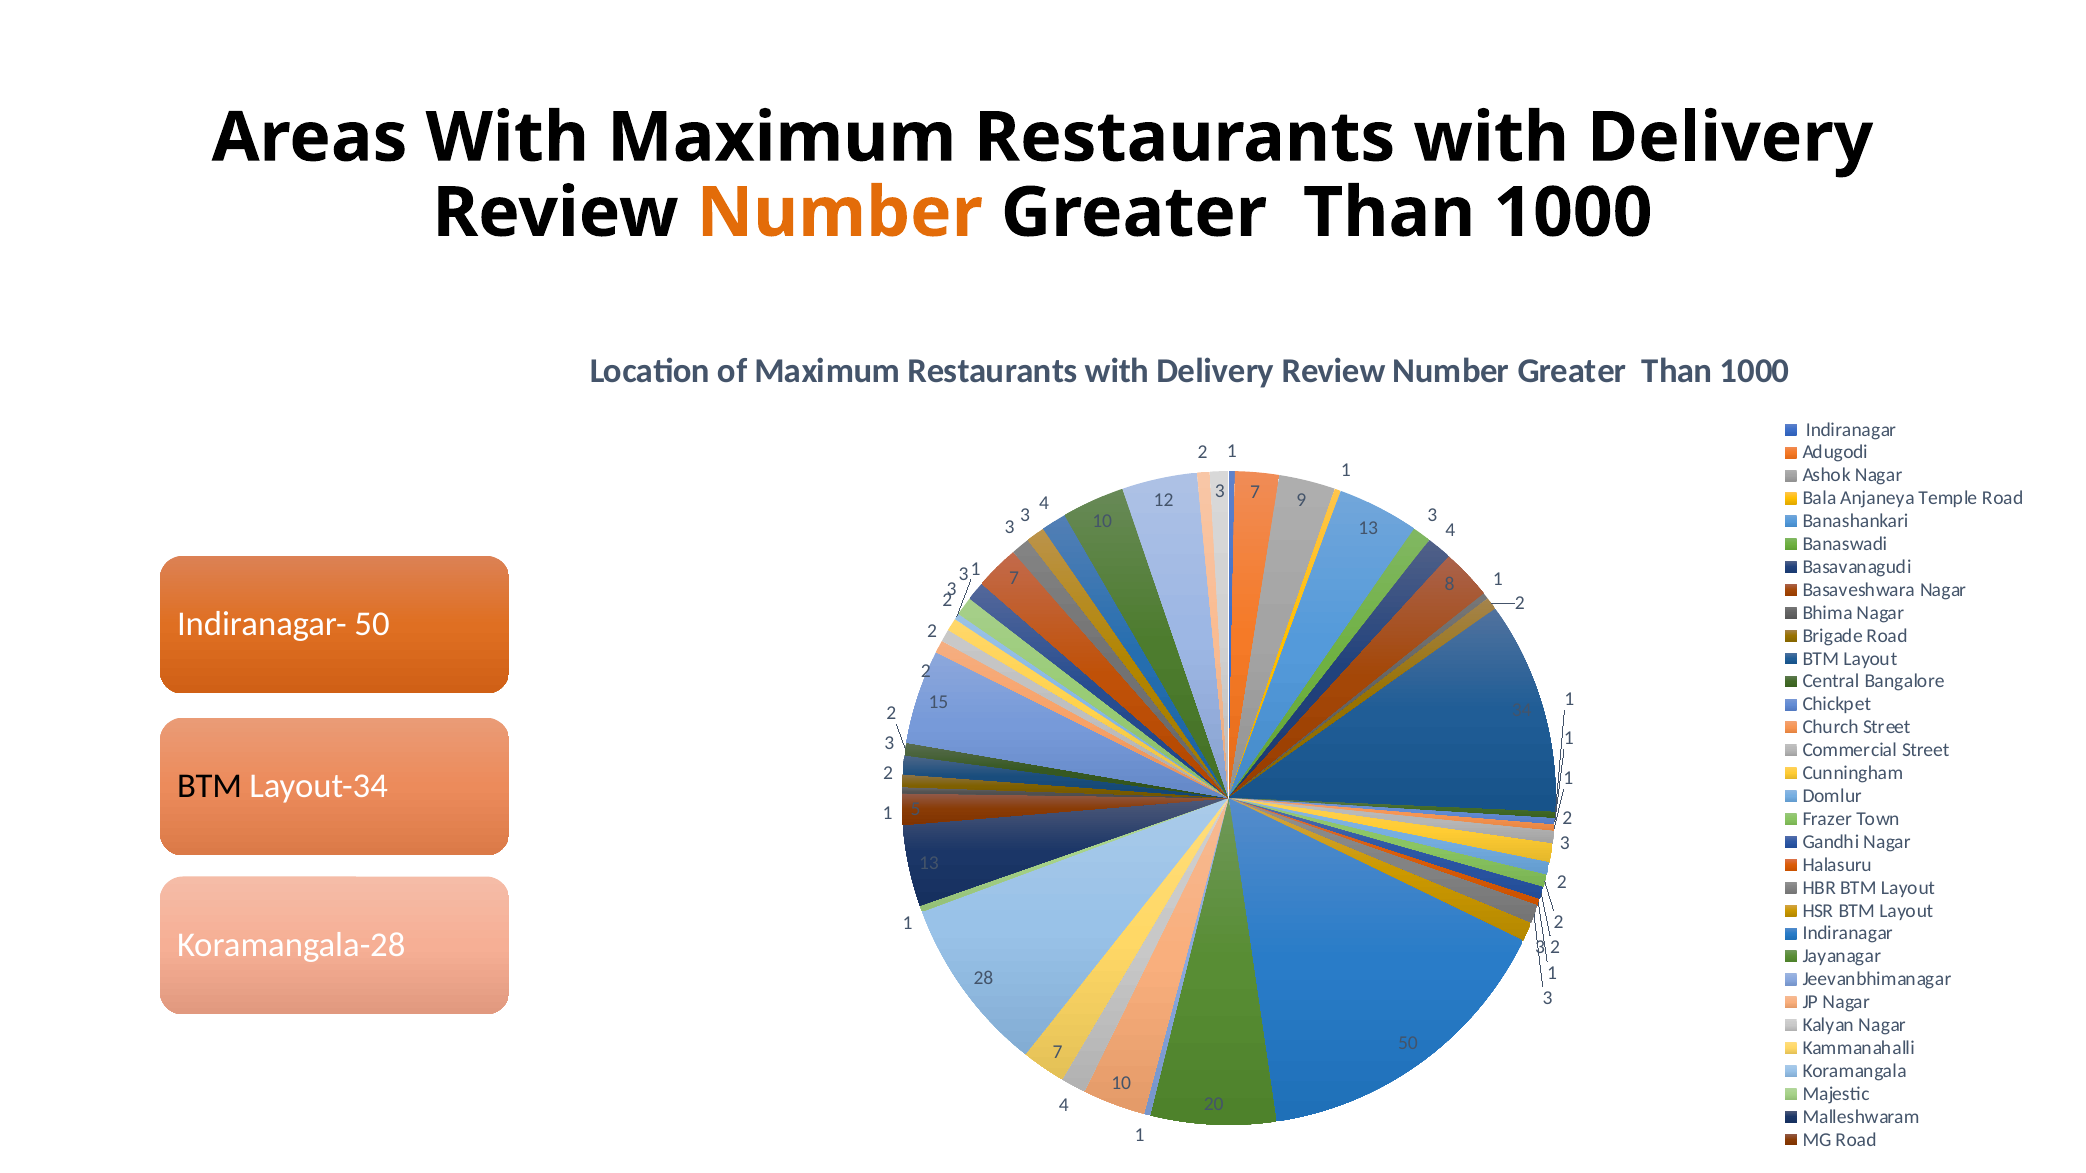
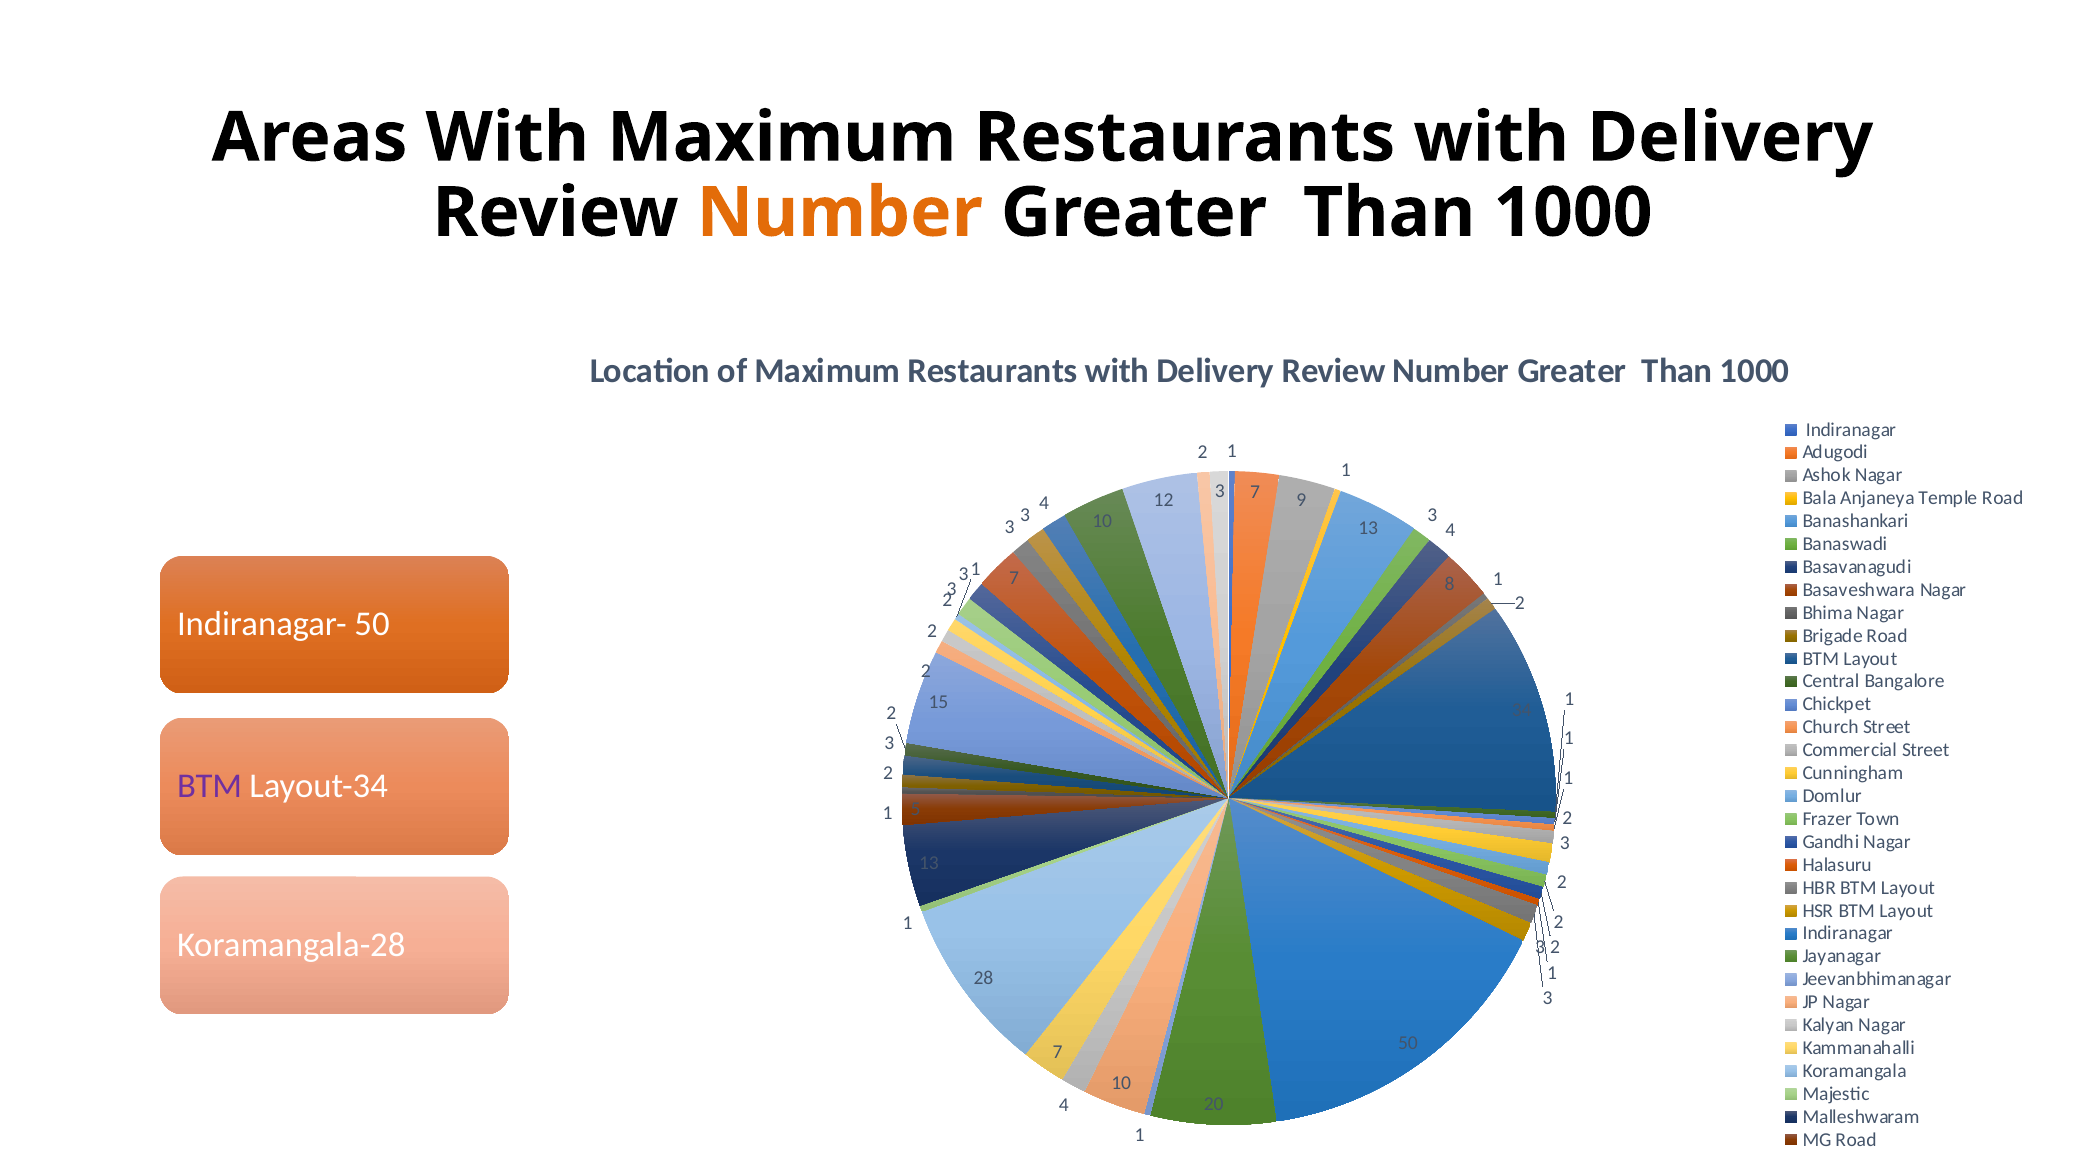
BTM at (210, 786) colour: black -> purple
